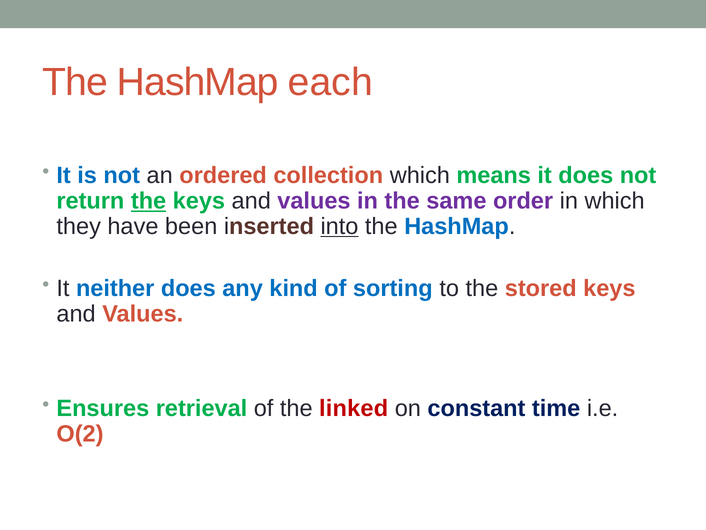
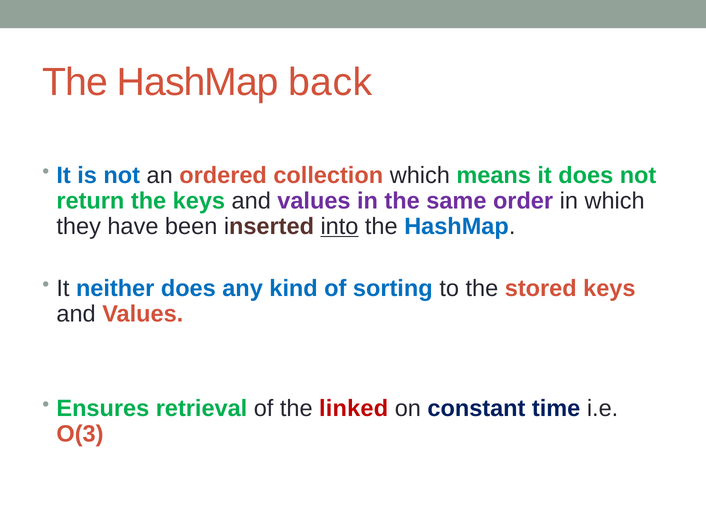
each: each -> back
the at (149, 201) underline: present -> none
O(2: O(2 -> O(3
